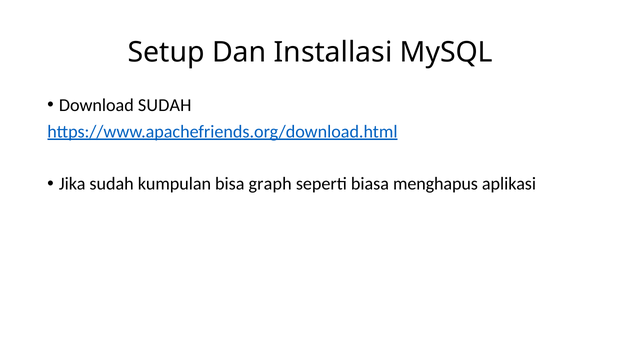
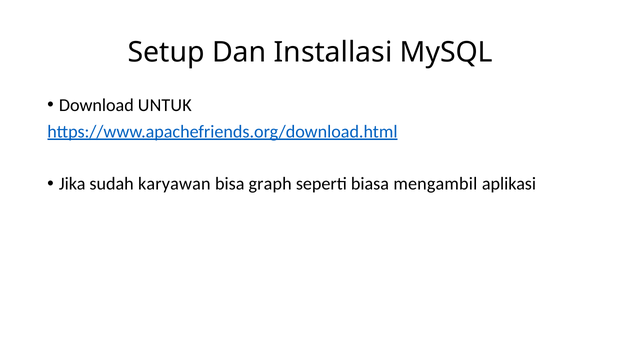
Download SUDAH: SUDAH -> UNTUK
kumpulan: kumpulan -> karyawan
menghapus: menghapus -> mengambil
